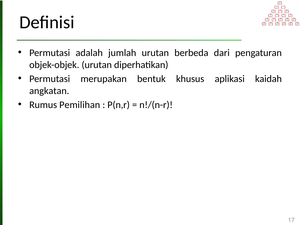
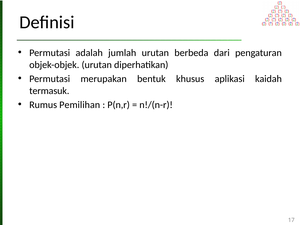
angkatan: angkatan -> termasuk
